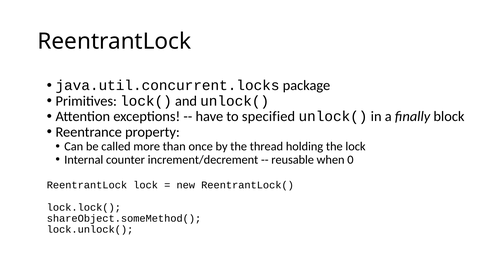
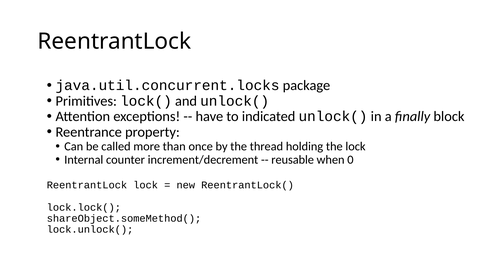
specified: specified -> indicated
